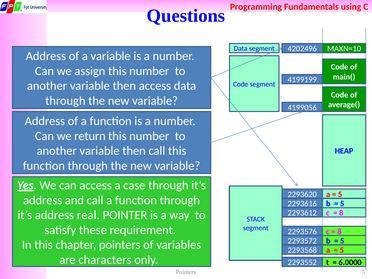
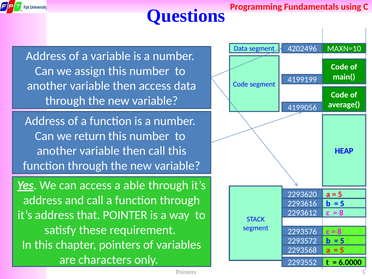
case: case -> able
real: real -> that
